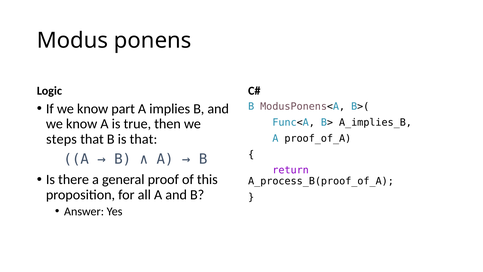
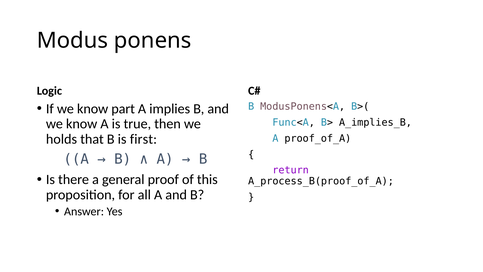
steps: steps -> holds
is that: that -> first
